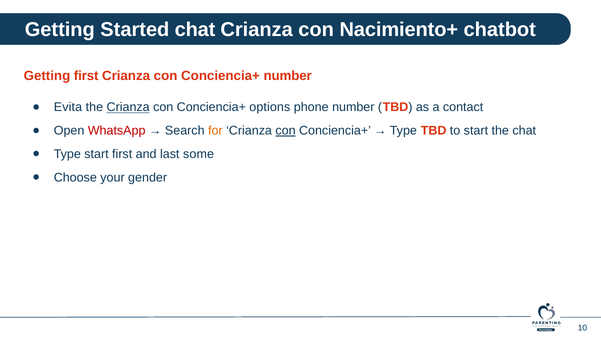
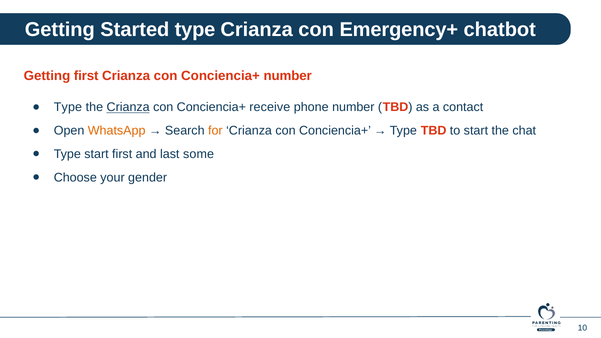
Started chat: chat -> type
Nacimiento+: Nacimiento+ -> Emergency+
Evita at (68, 107): Evita -> Type
options: options -> receive
WhatsApp colour: red -> orange
con at (286, 131) underline: present -> none
